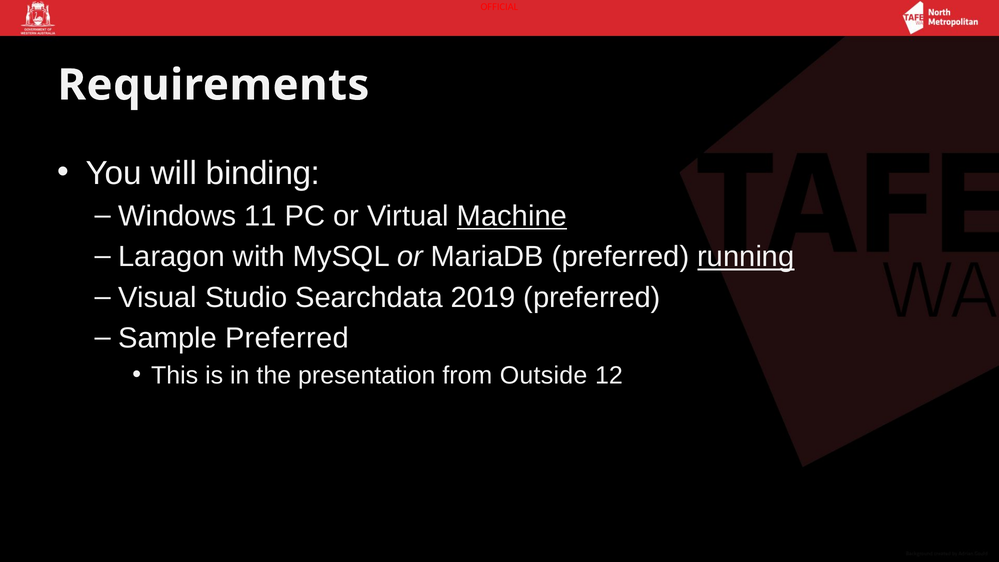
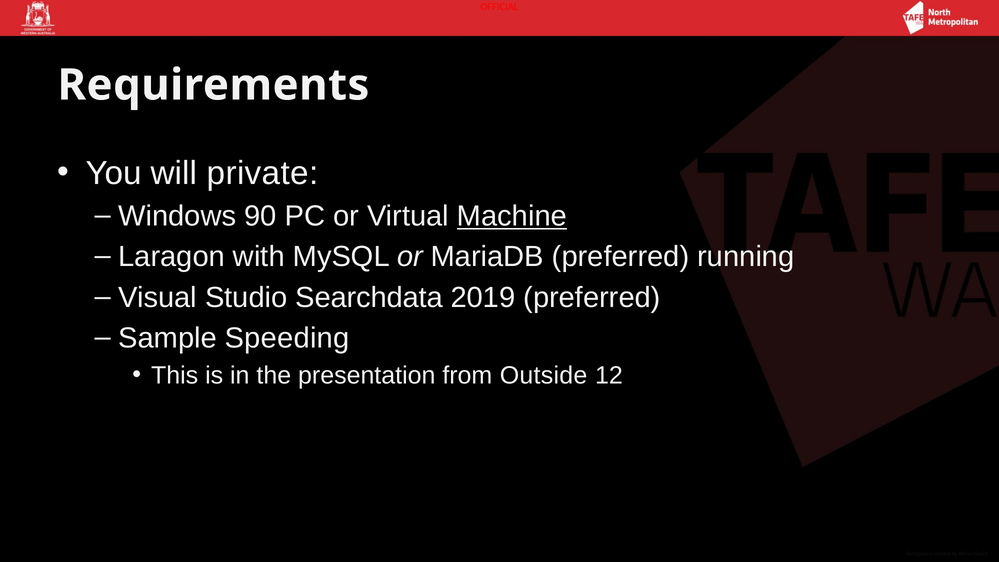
binding: binding -> private
11: 11 -> 90
running underline: present -> none
Sample Preferred: Preferred -> Speeding
